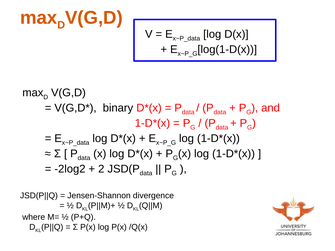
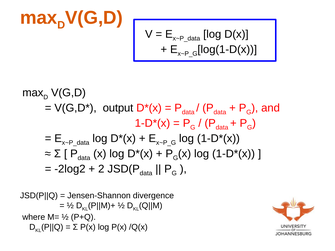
binary: binary -> output
